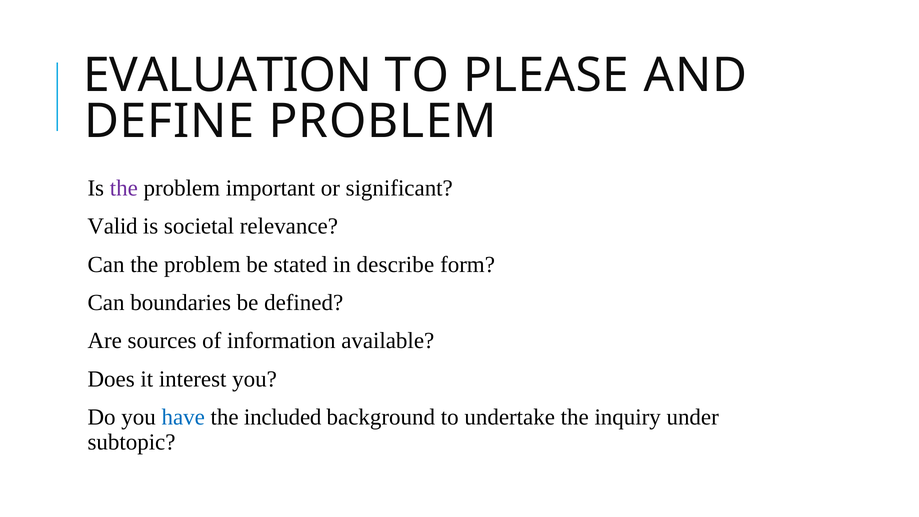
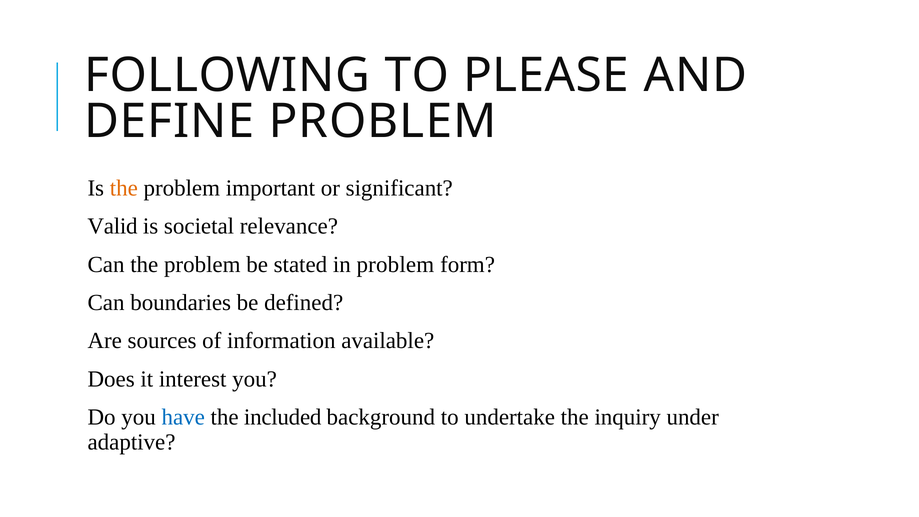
EVALUATION: EVALUATION -> FOLLOWING
the at (124, 188) colour: purple -> orange
in describe: describe -> problem
subtopic: subtopic -> adaptive
